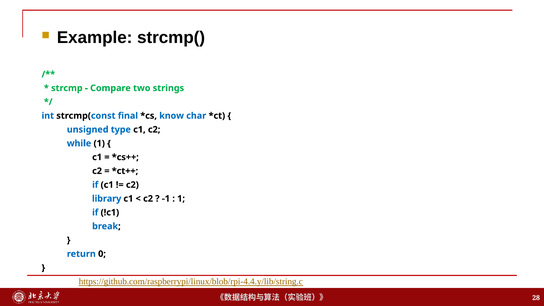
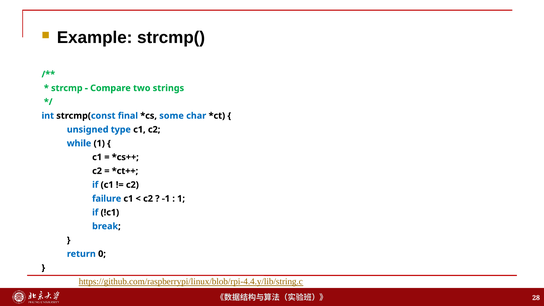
know: know -> some
library: library -> failure
